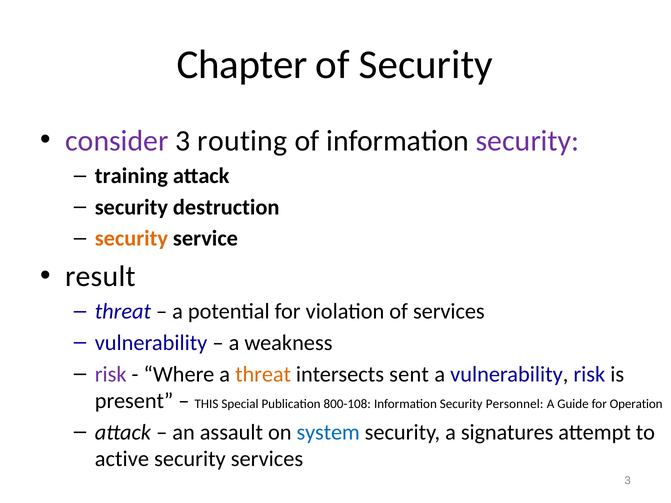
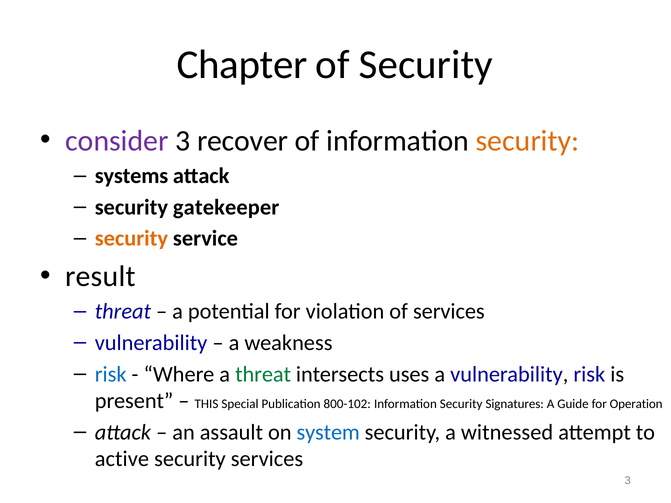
routing: routing -> recover
security at (527, 141) colour: purple -> orange
training: training -> systems
destruction: destruction -> gatekeeper
risk at (111, 374) colour: purple -> blue
threat at (263, 374) colour: orange -> green
sent: sent -> uses
800-108: 800-108 -> 800-102
Personnel: Personnel -> Signatures
signatures: signatures -> witnessed
